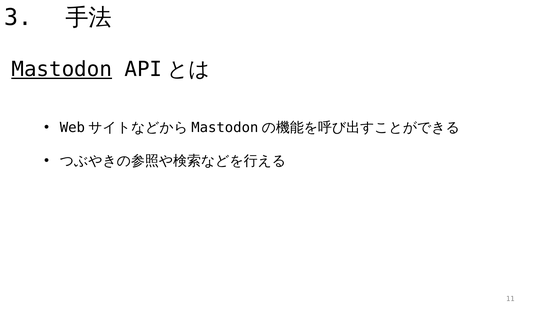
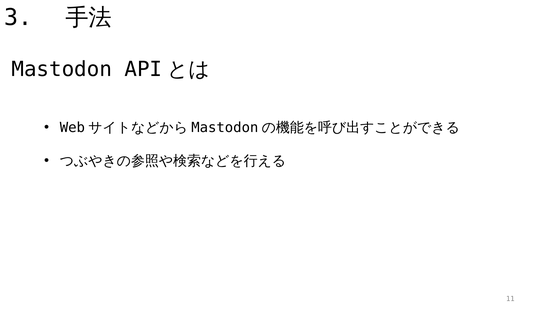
Mastodon underline: present -> none
